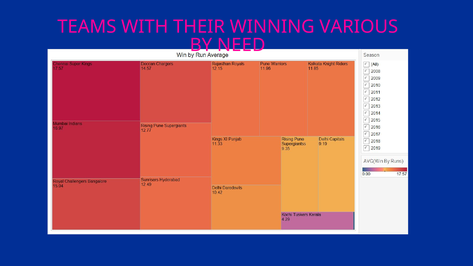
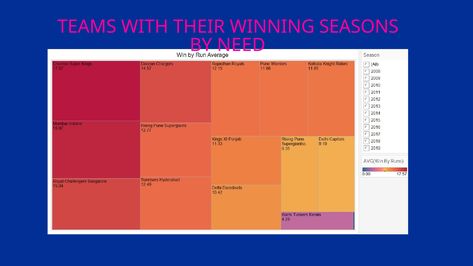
VARIOUS: VARIOUS -> SEASONS
